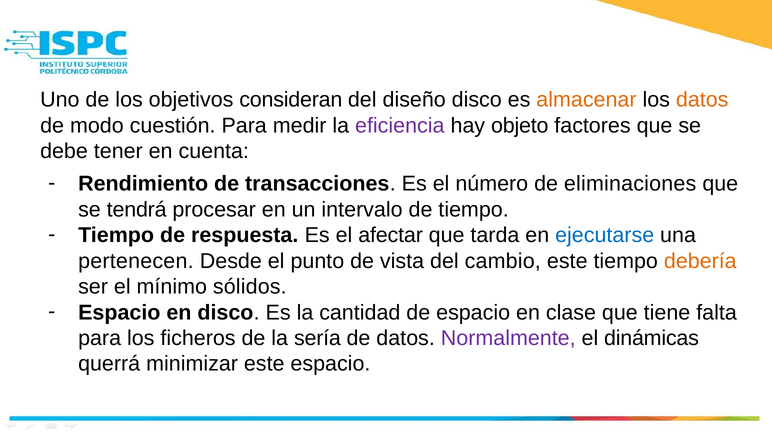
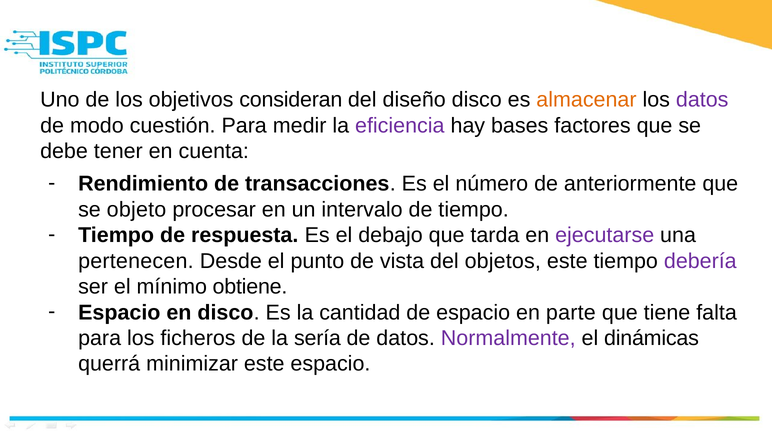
datos at (702, 100) colour: orange -> purple
objeto: objeto -> bases
eliminaciones: eliminaciones -> anteriormente
tendrá: tendrá -> objeto
afectar: afectar -> debajo
ejecutarse colour: blue -> purple
cambio: cambio -> objetos
debería colour: orange -> purple
sólidos: sólidos -> obtiene
clase: clase -> parte
